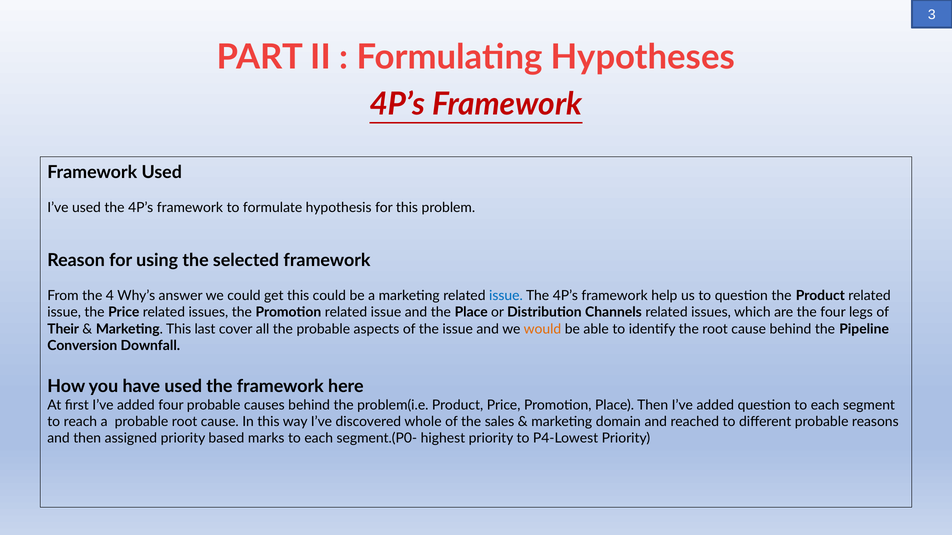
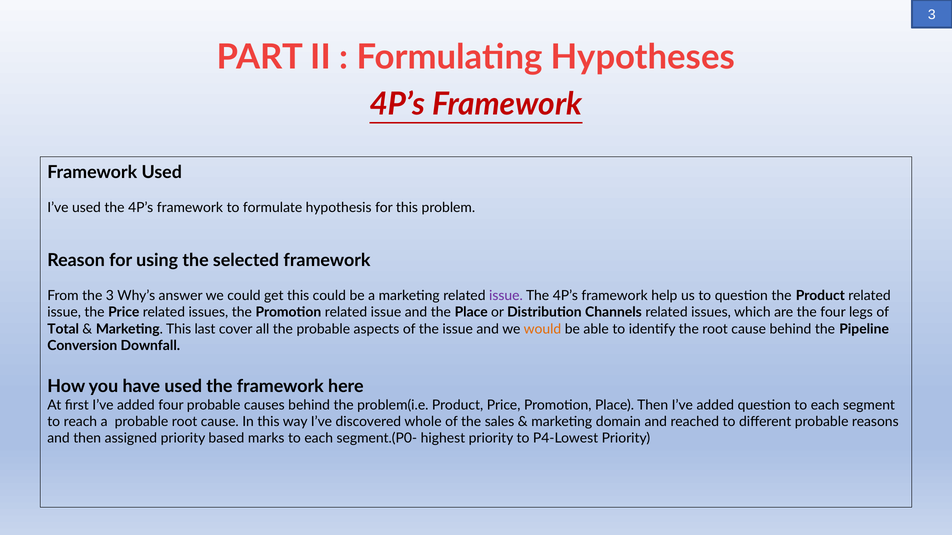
the 4: 4 -> 3
issue at (506, 296) colour: blue -> purple
Their: Their -> Total
